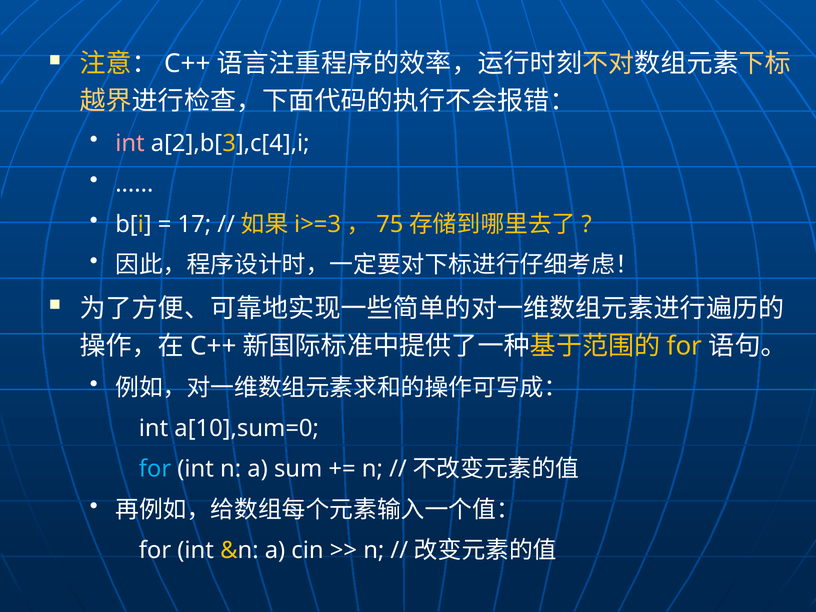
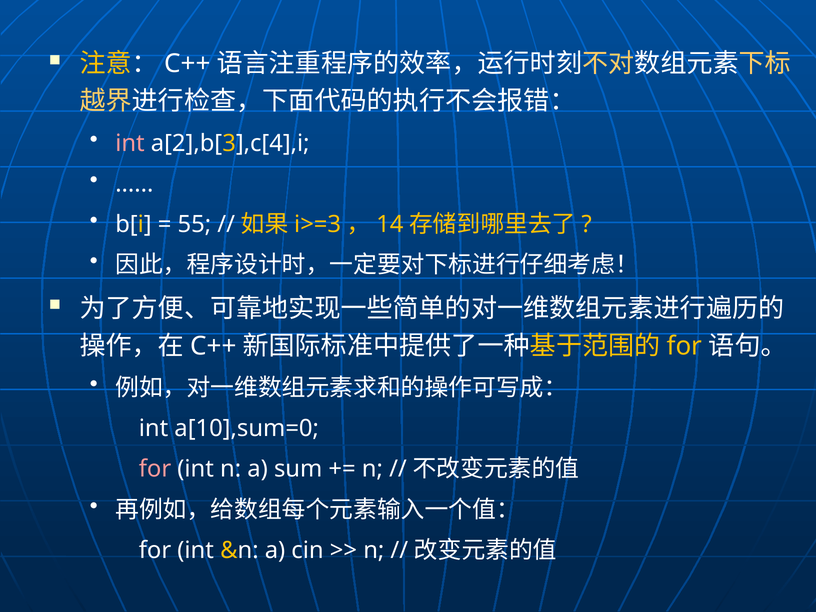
17: 17 -> 55
75: 75 -> 14
for at (155, 469) colour: light blue -> pink
